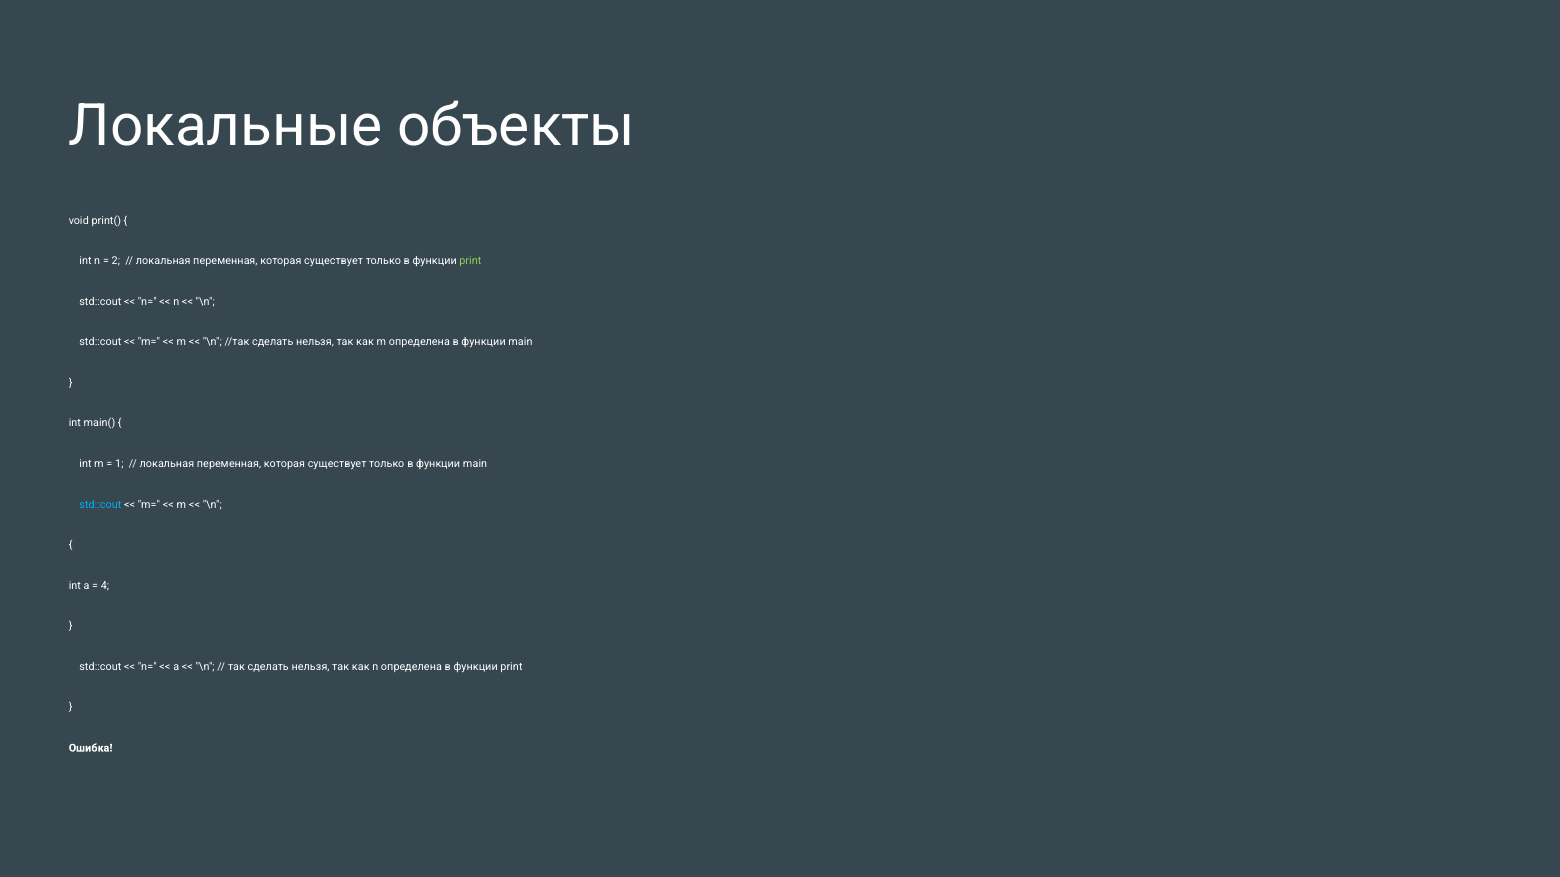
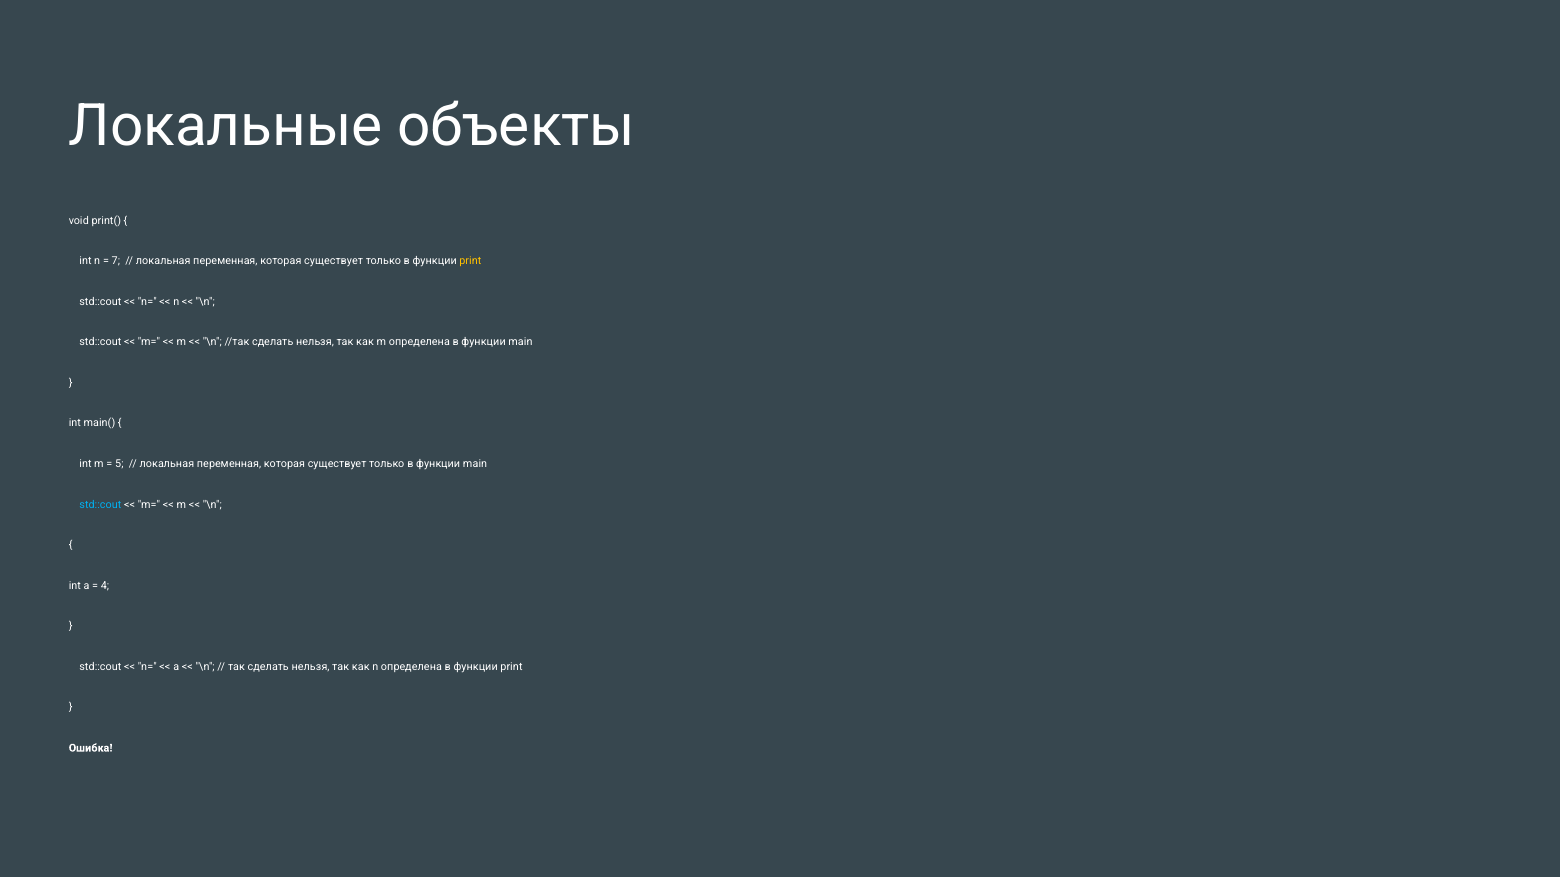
2: 2 -> 7
print at (470, 261) colour: light green -> yellow
1: 1 -> 5
